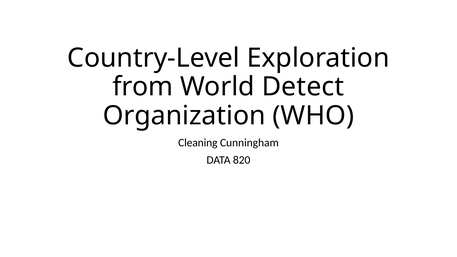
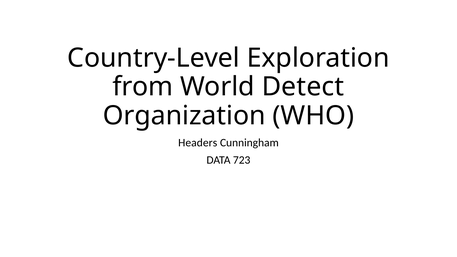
Cleaning: Cleaning -> Headers
820: 820 -> 723
